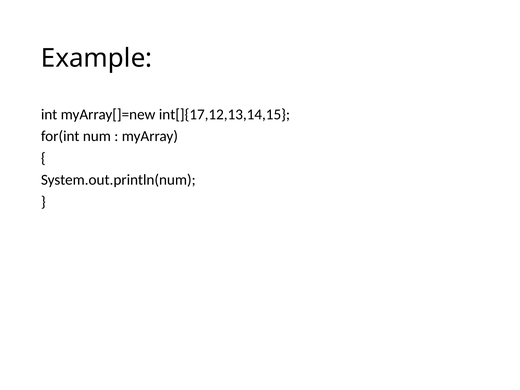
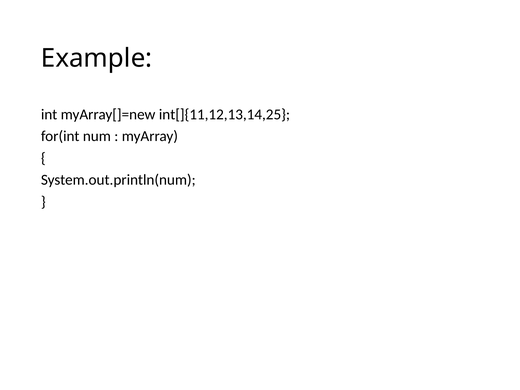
int[]{17,12,13,14,15: int[]{17,12,13,14,15 -> int[]{11,12,13,14,25
